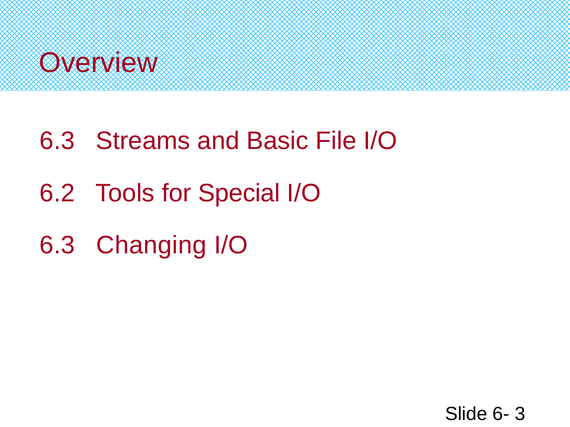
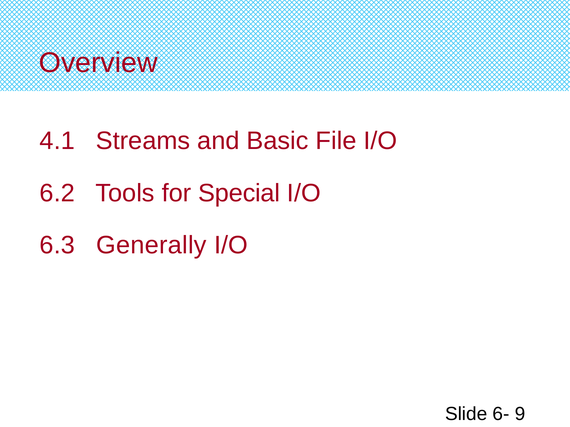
6.3 at (57, 141): 6.3 -> 4.1
Changing: Changing -> Generally
3: 3 -> 9
